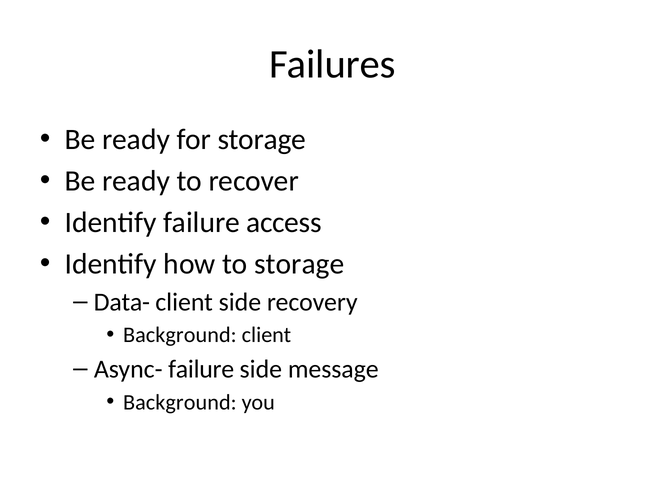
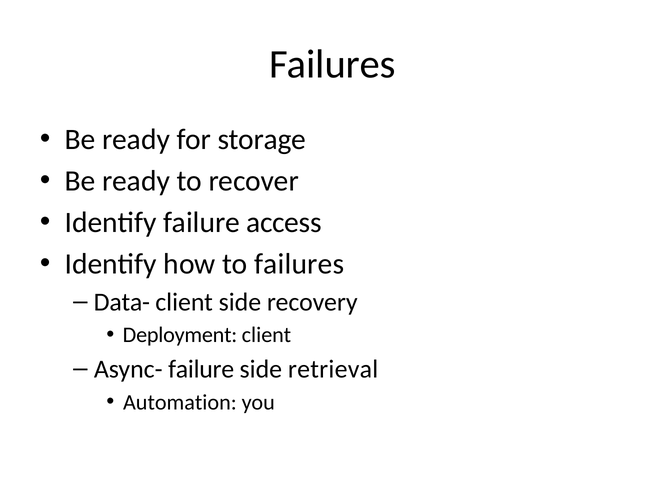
to storage: storage -> failures
Background at (180, 335): Background -> Deployment
message: message -> retrieval
Background at (180, 402): Background -> Automation
